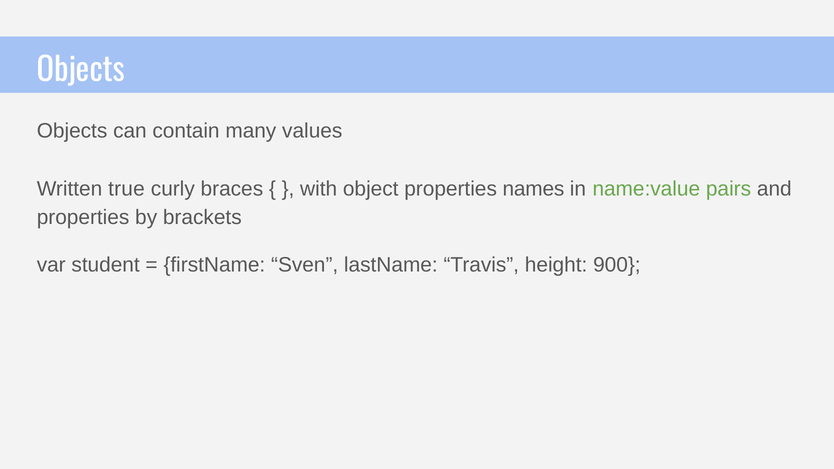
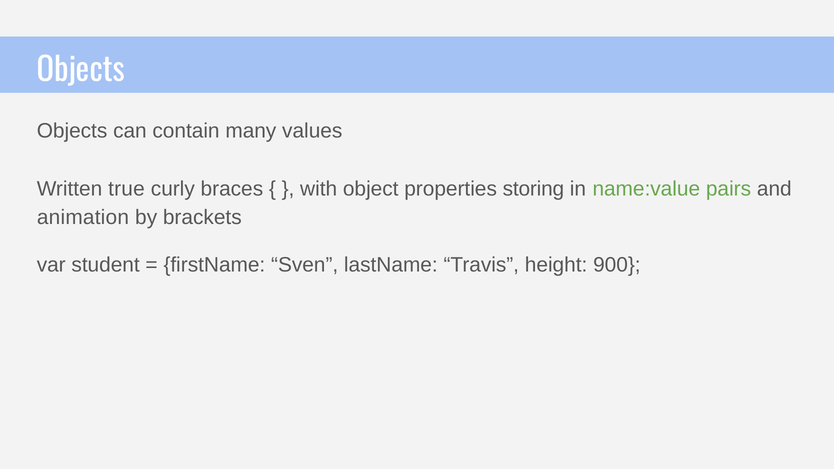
names: names -> storing
properties at (83, 217): properties -> animation
